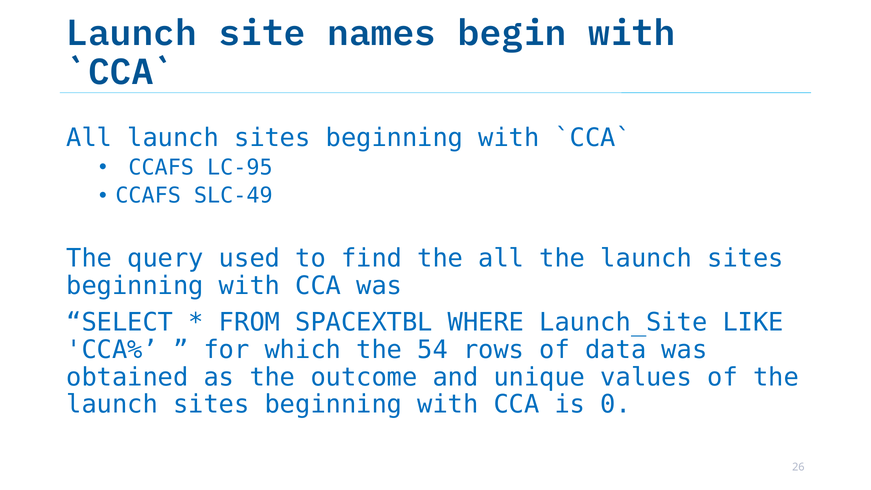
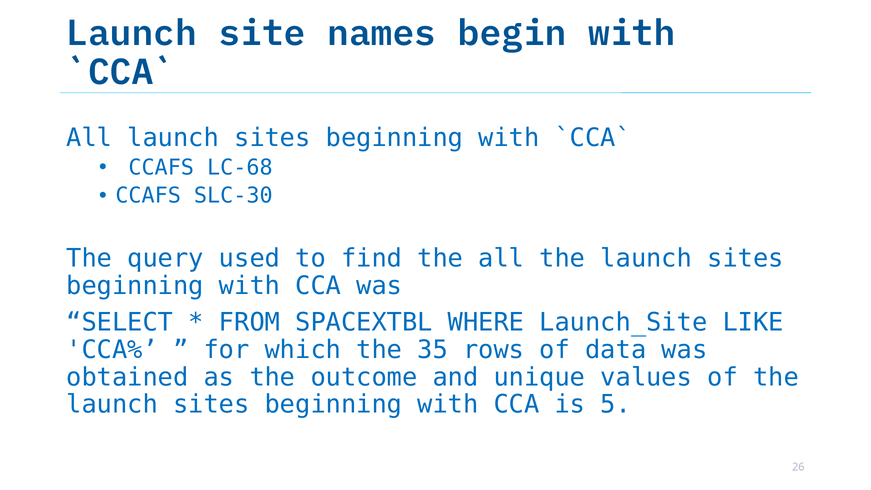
LC-95: LC-95 -> LC-68
SLC-49: SLC-49 -> SLC-30
54: 54 -> 35
0: 0 -> 5
